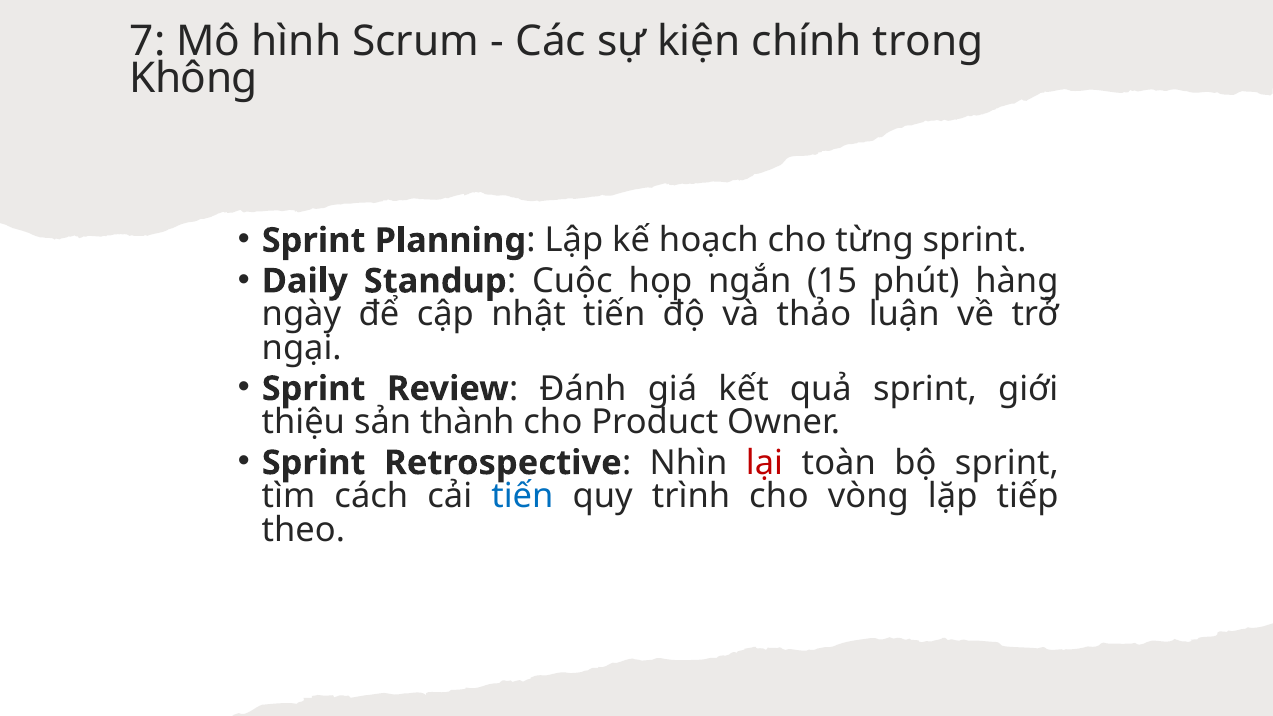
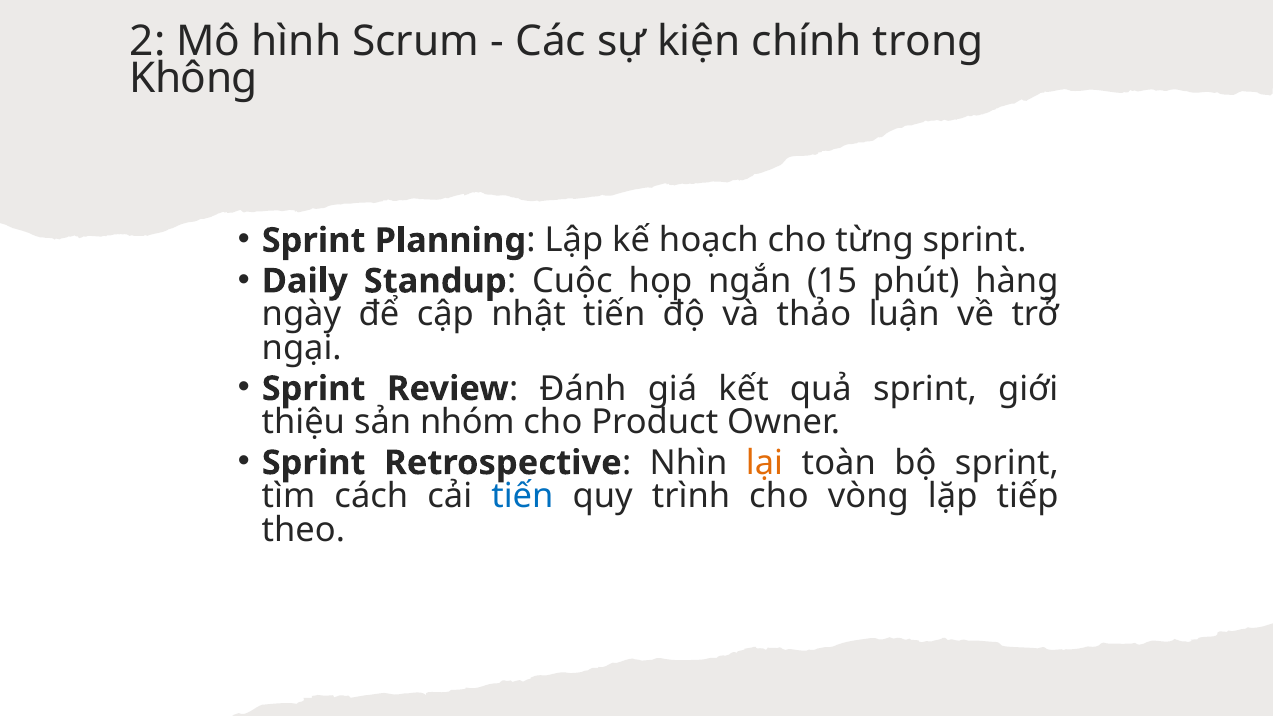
7: 7 -> 2
thành: thành -> nhóm
lại colour: red -> orange
